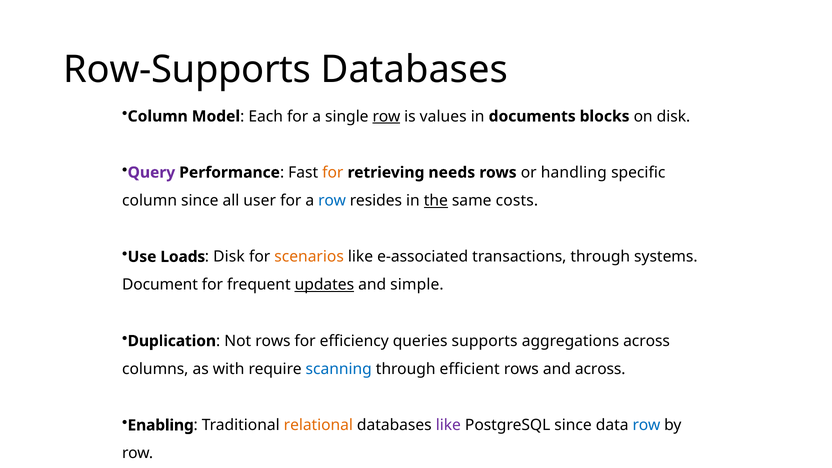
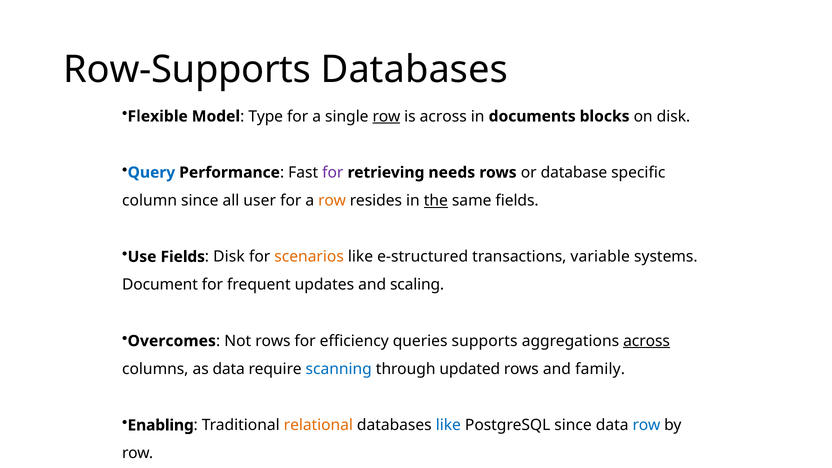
Column at (158, 116): Column -> Flexible
Each: Each -> Type
is values: values -> across
Query colour: purple -> blue
for at (333, 173) colour: orange -> purple
handling: handling -> database
row at (332, 201) colour: blue -> orange
same costs: costs -> fields
Use Loads: Loads -> Fields
e-associated: e-associated -> e-structured
transactions through: through -> variable
updates underline: present -> none
simple: simple -> scaling
Duplication: Duplication -> Overcomes
across at (647, 341) underline: none -> present
as with: with -> data
efficient: efficient -> updated
and across: across -> family
like at (448, 425) colour: purple -> blue
